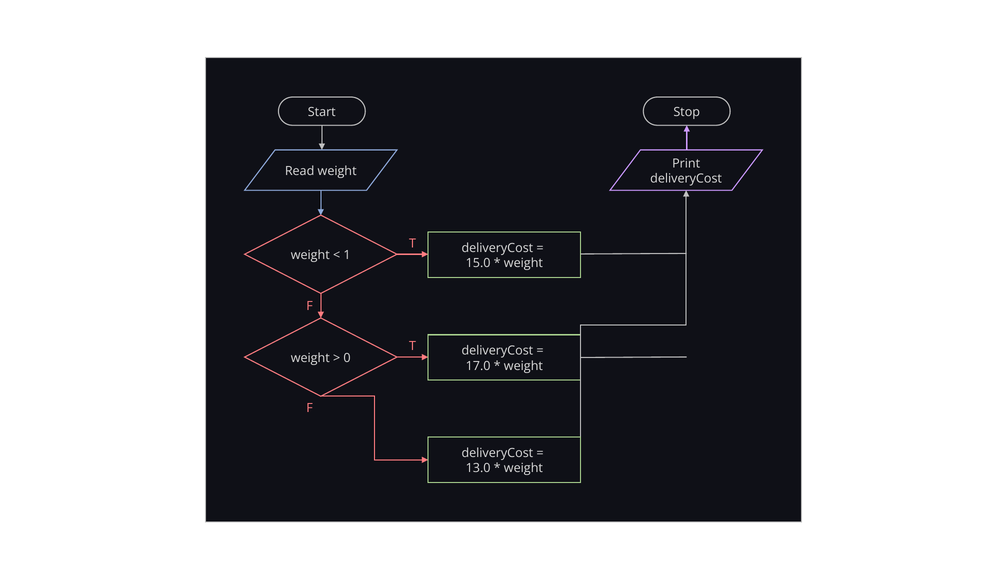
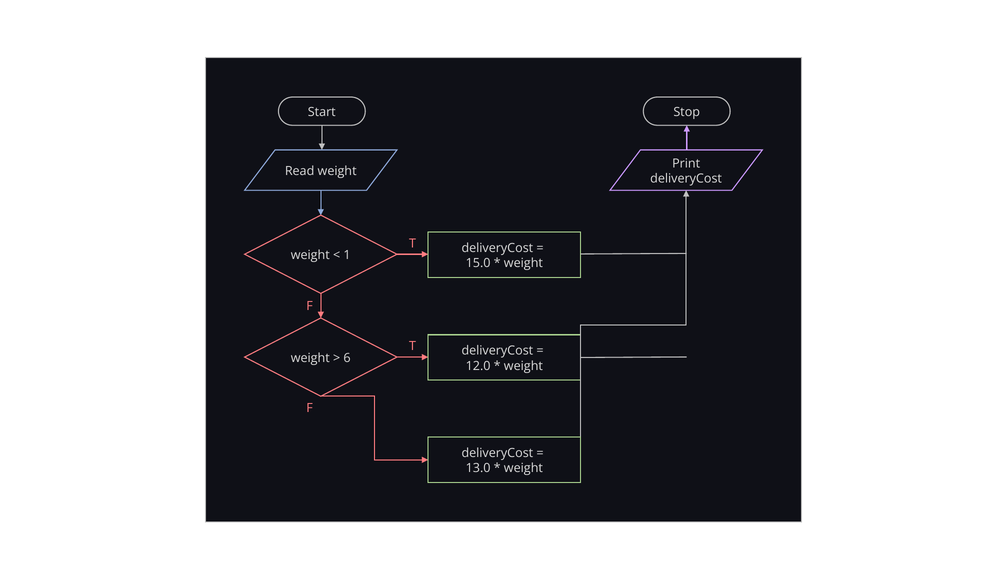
0: 0 -> 6
17.0: 17.0 -> 12.0
